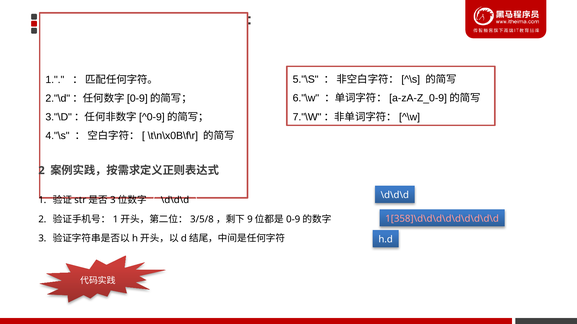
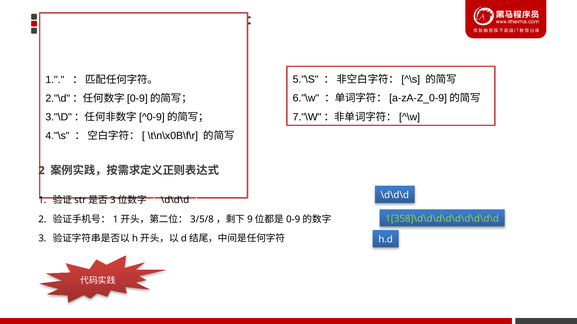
1[358]\d\d\d\d\d\d\d\d\d colour: pink -> light green
